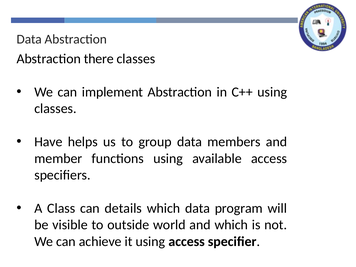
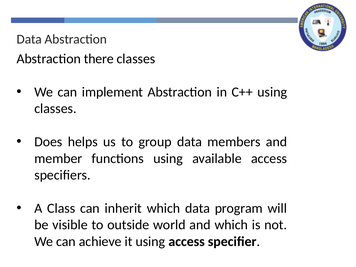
Have: Have -> Does
details: details -> inherit
